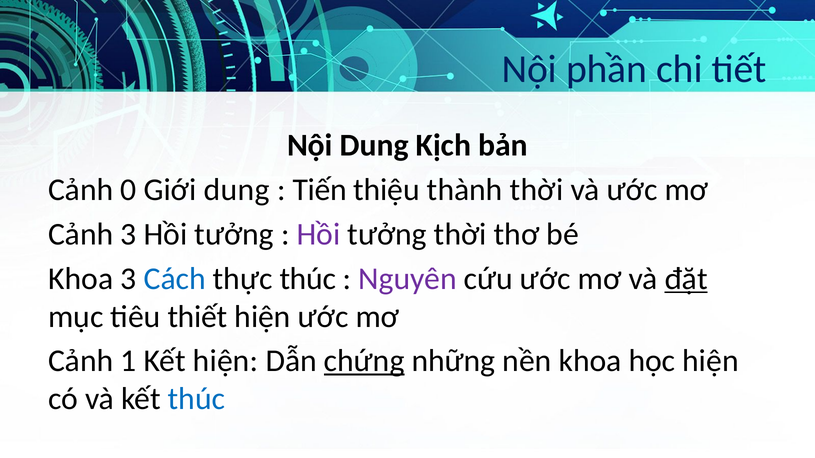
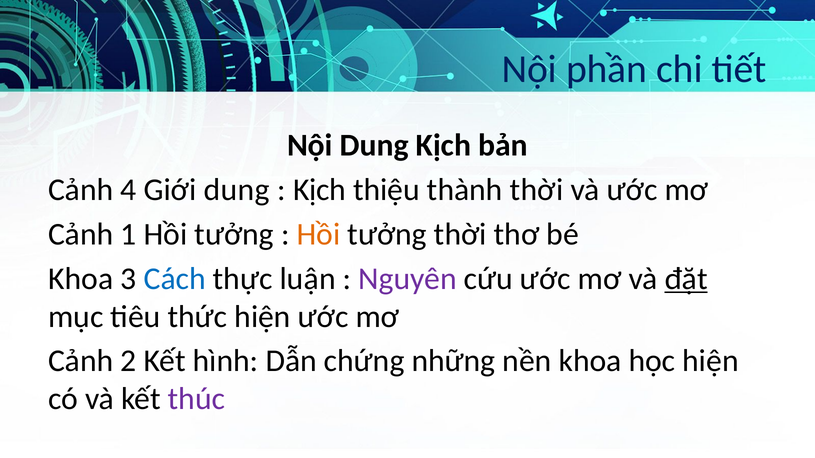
0: 0 -> 4
Tiến at (320, 190): Tiến -> Kịch
Cảnh 3: 3 -> 1
Hồi at (318, 234) colour: purple -> orange
thực thúc: thúc -> luận
thiết: thiết -> thức
1: 1 -> 2
Kết hiện: hiện -> hình
chứng underline: present -> none
thúc at (196, 399) colour: blue -> purple
